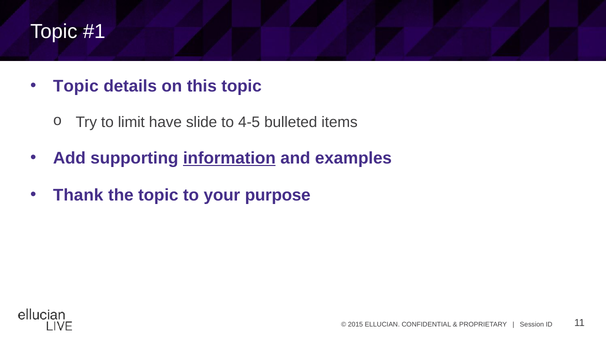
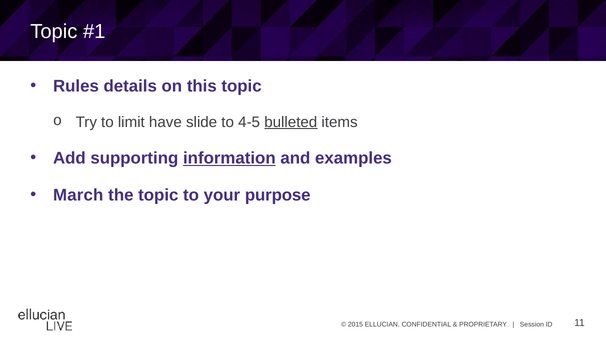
Topic at (76, 86): Topic -> Rules
bulleted underline: none -> present
Thank: Thank -> March
